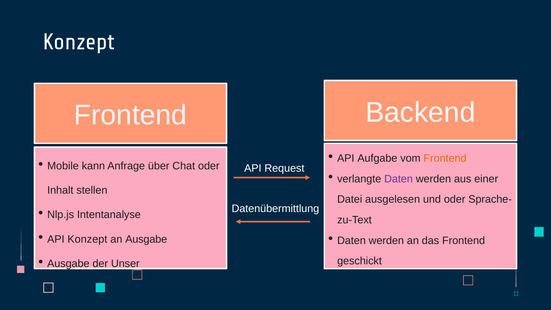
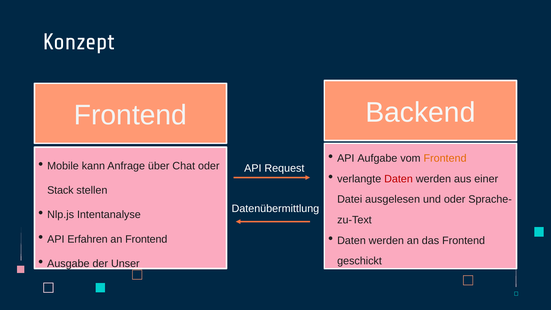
Daten at (399, 179) colour: purple -> red
Inhalt: Inhalt -> Stack
API Konzept: Konzept -> Erfahren
an Ausgabe: Ausgabe -> Frontend
